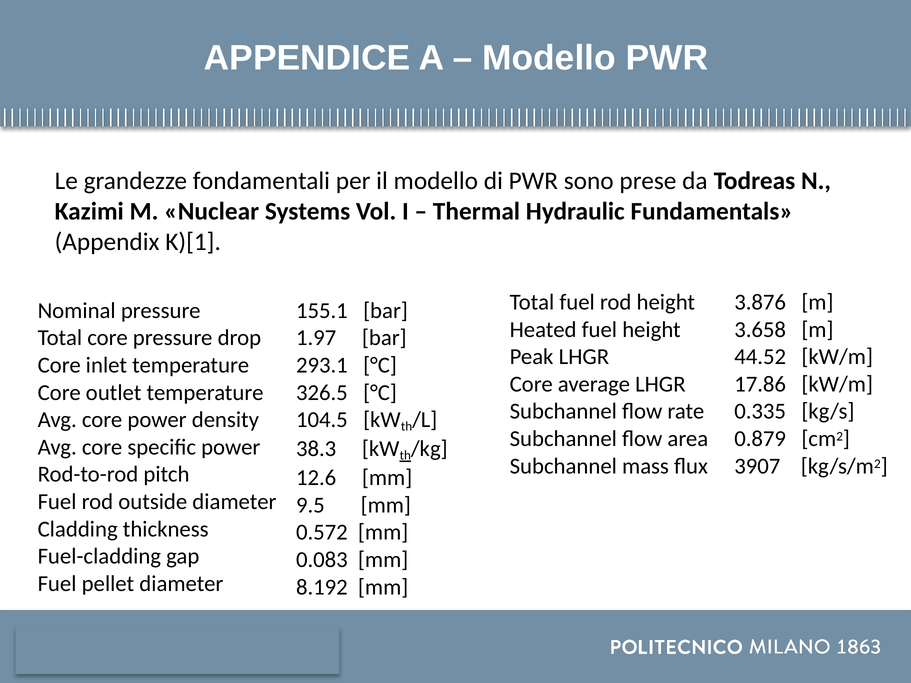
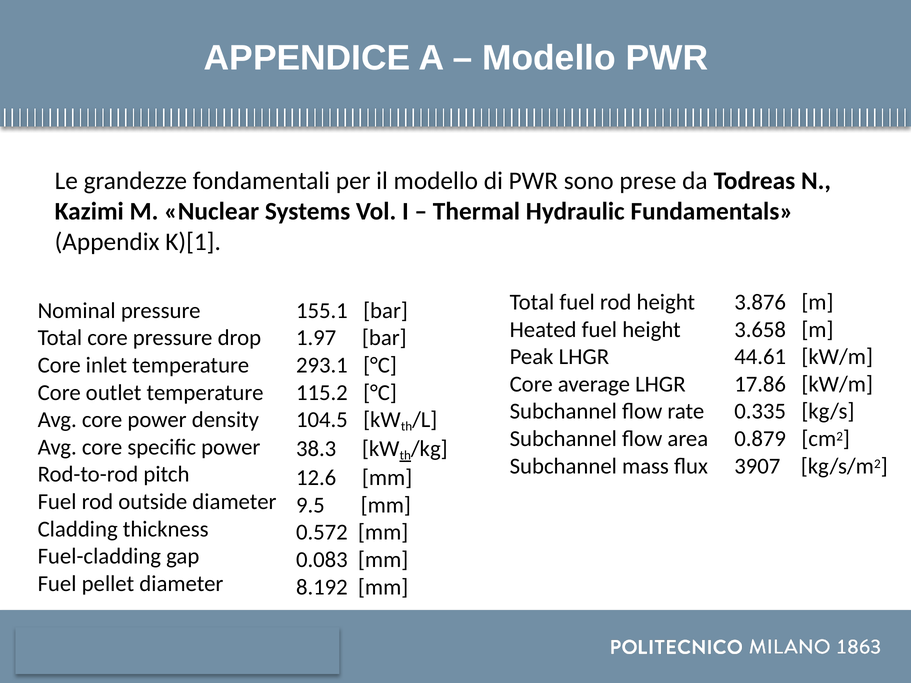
44.52: 44.52 -> 44.61
326.5: 326.5 -> 115.2
